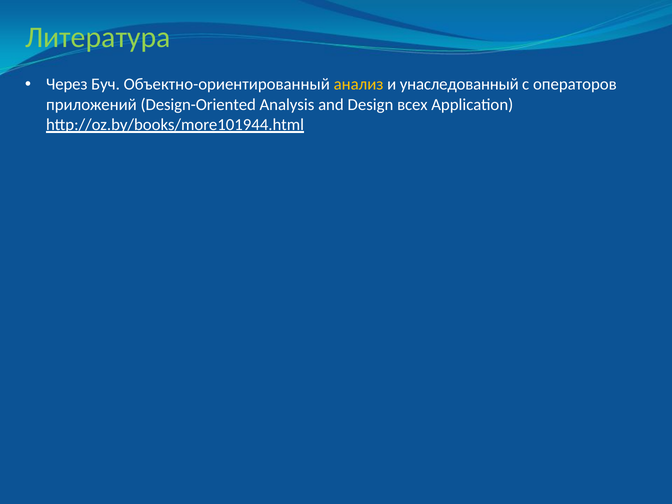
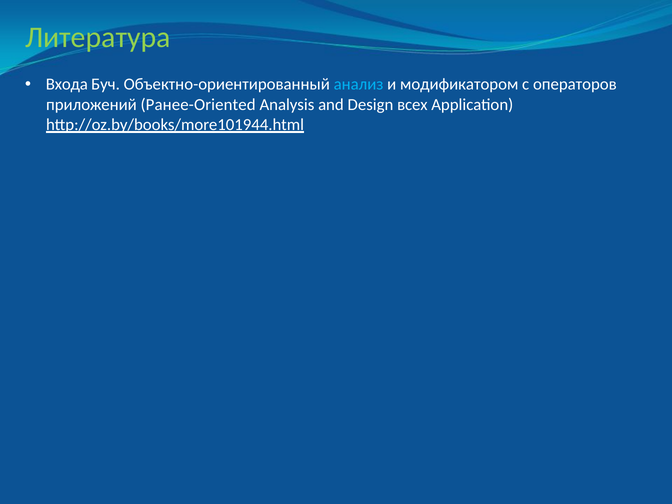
Через: Через -> Входа
анализ colour: yellow -> light blue
унаследованный: унаследованный -> модификатором
Design-Oriented: Design-Oriented -> Ранее-Oriented
